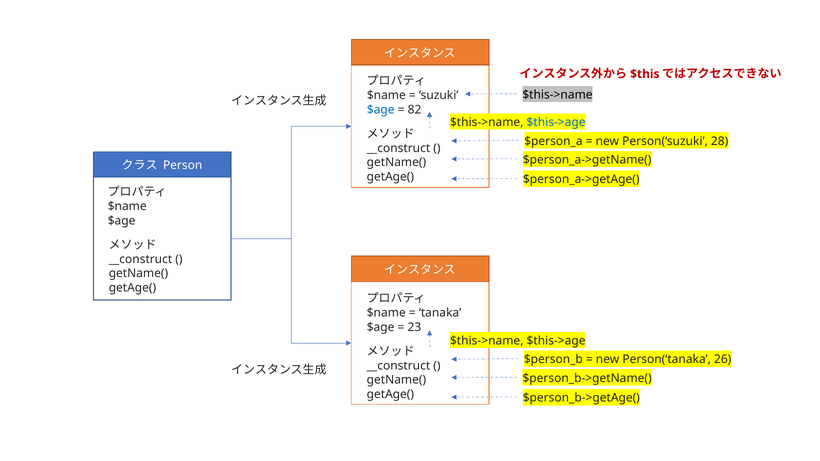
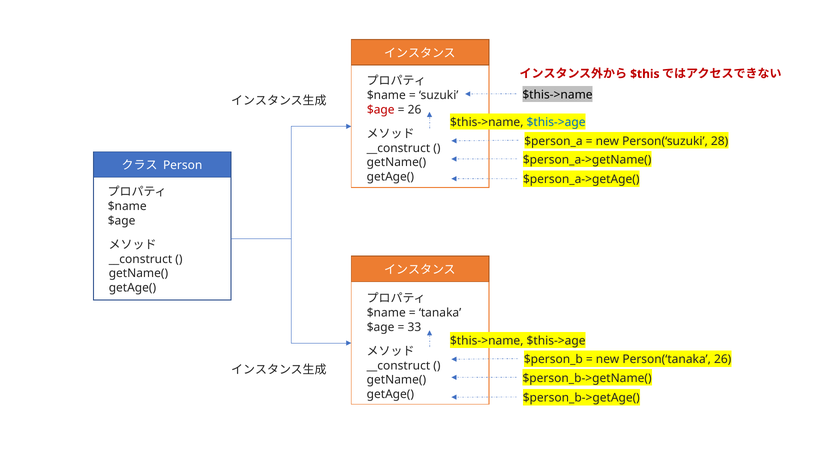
$age at (381, 110) colour: blue -> red
82 at (415, 110): 82 -> 26
23: 23 -> 33
